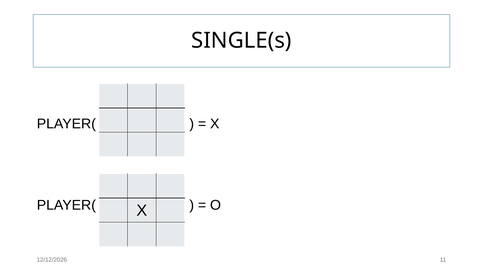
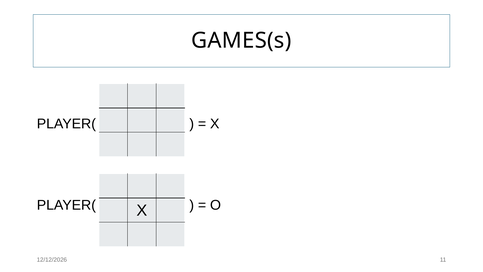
SINGLE(s: SINGLE(s -> GAMES(s
